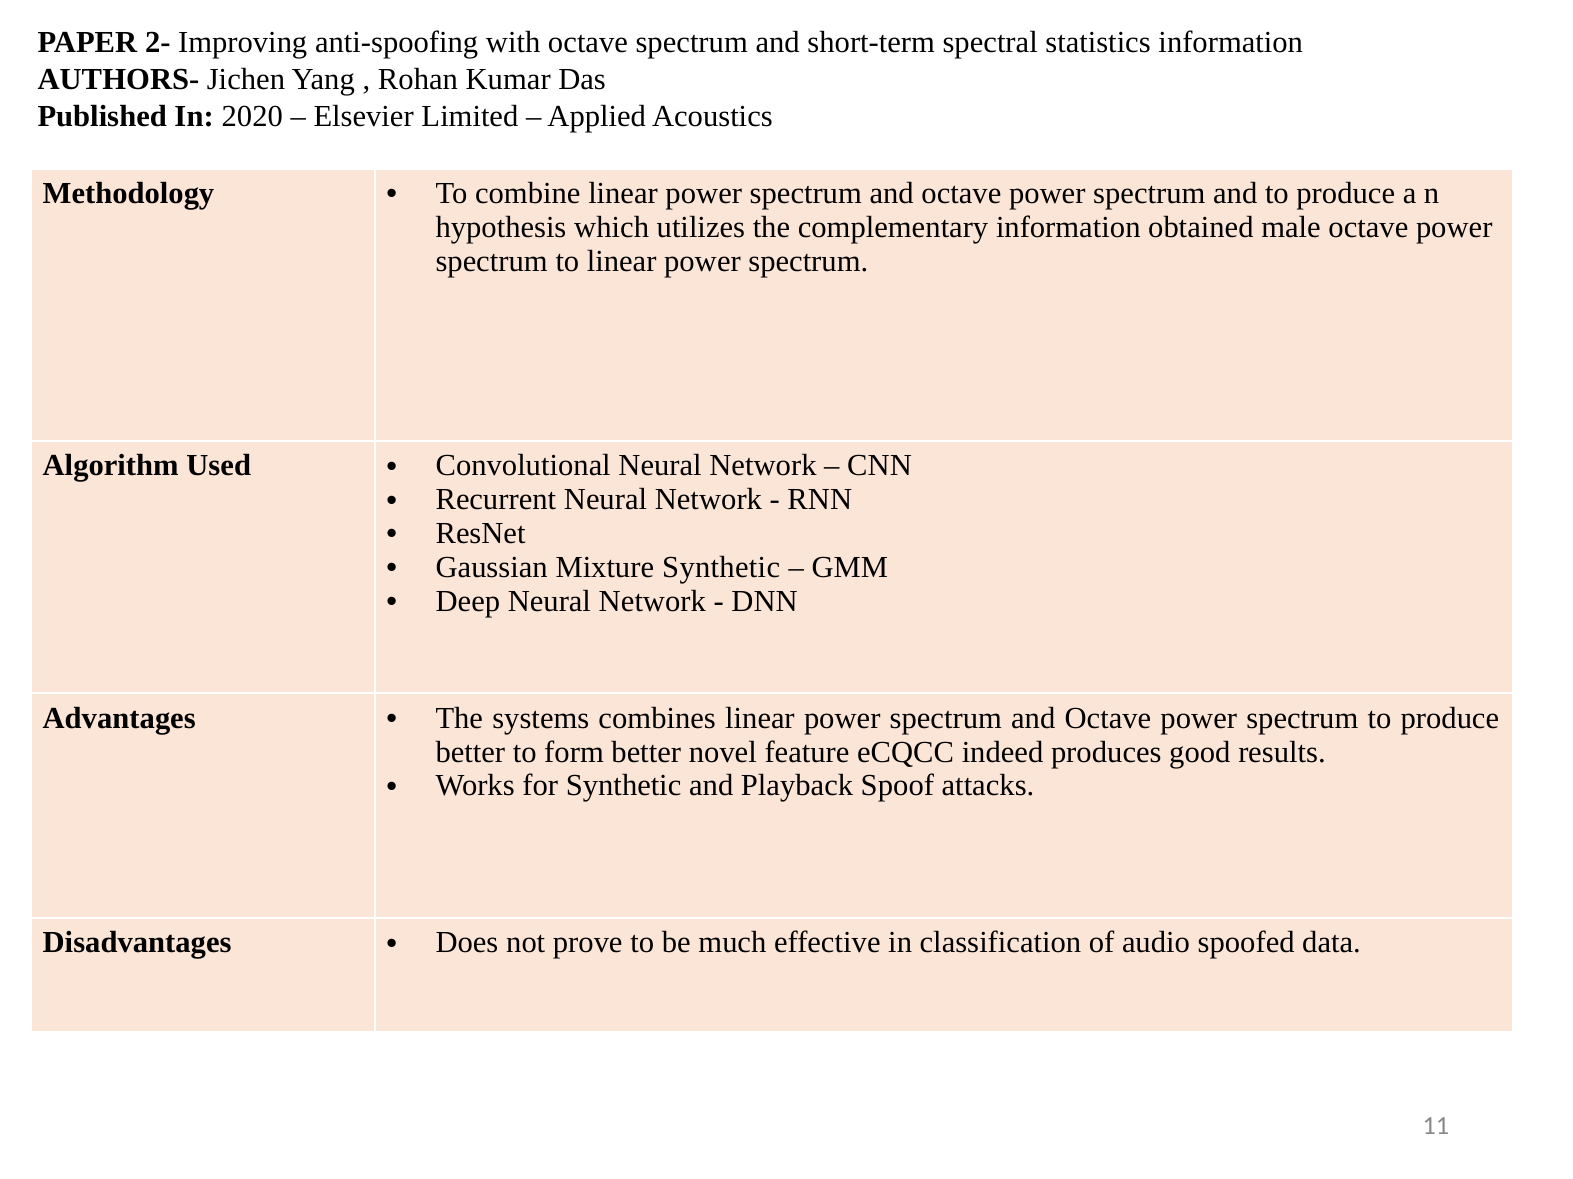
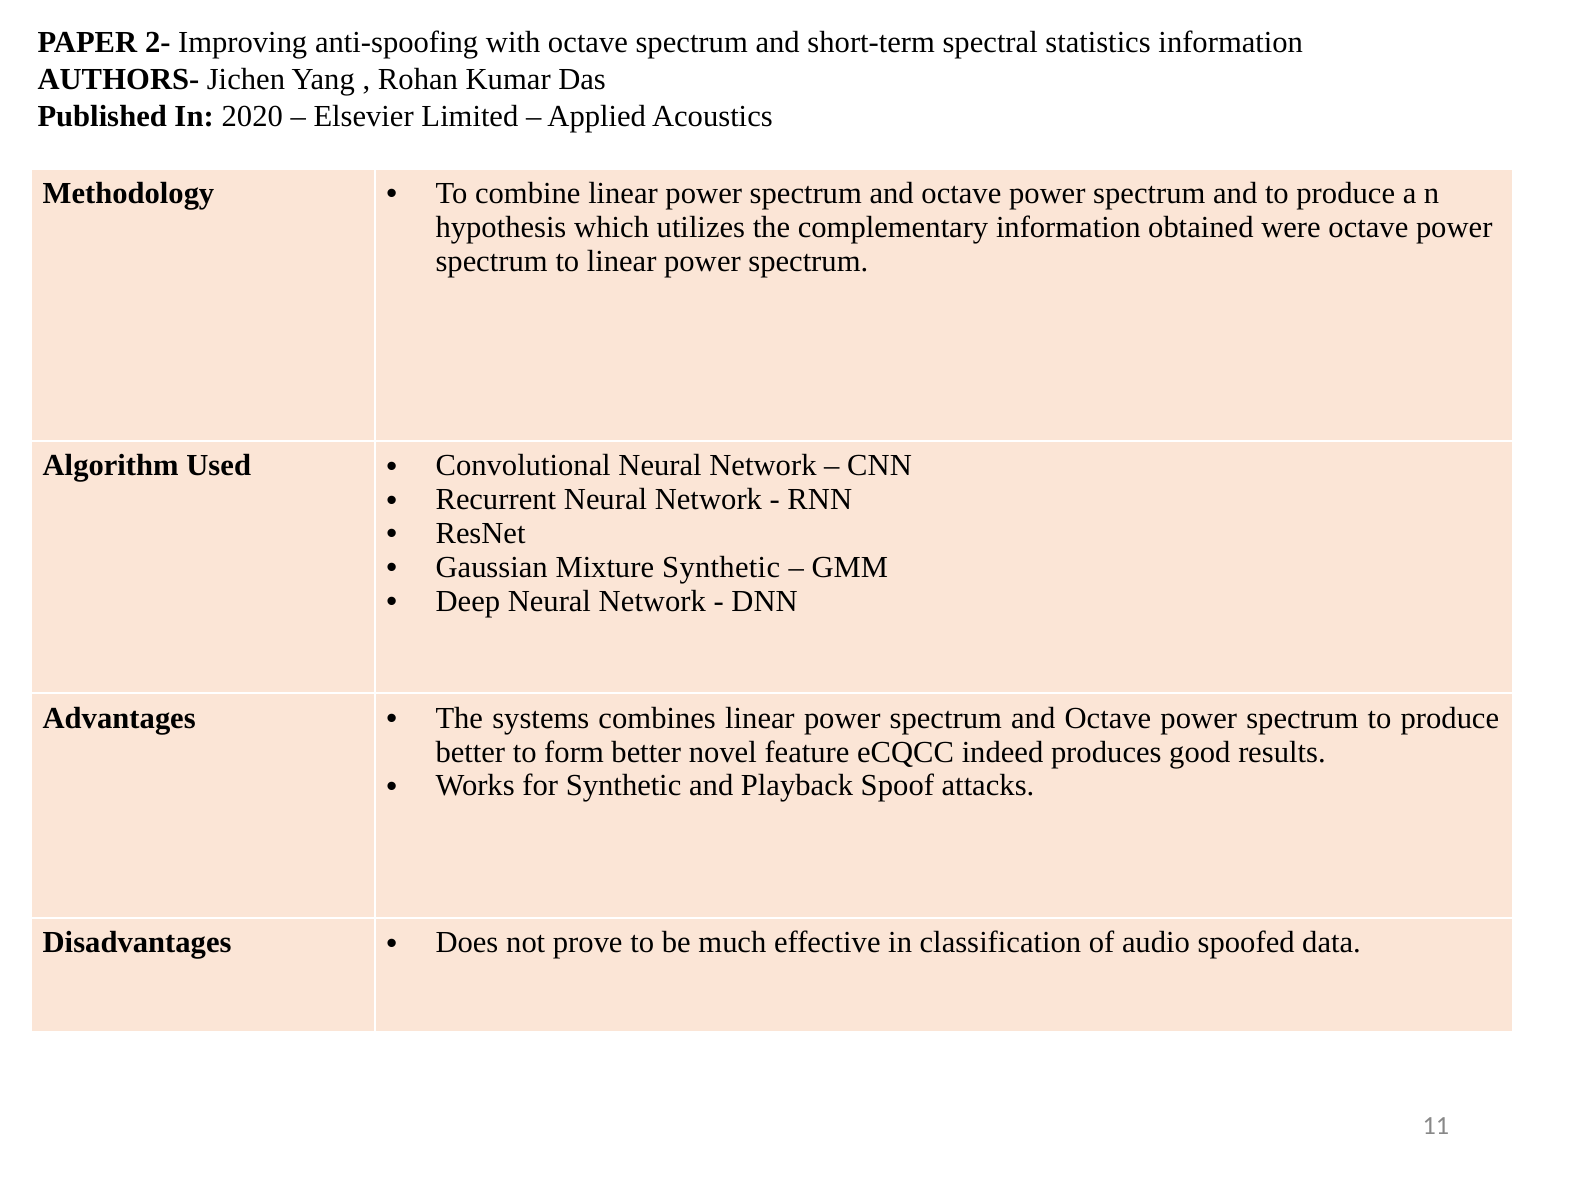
male: male -> were
